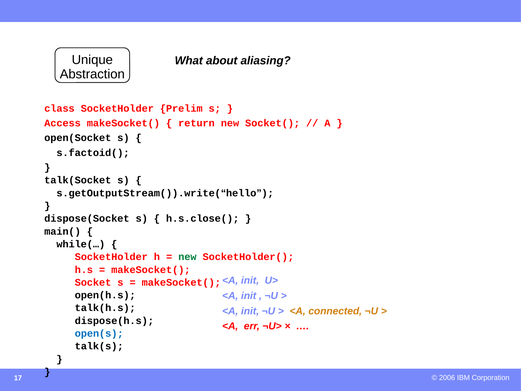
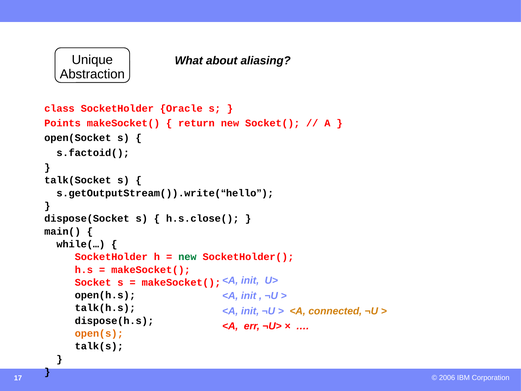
Prelim: Prelim -> Oracle
Access: Access -> Points
open(s colour: blue -> orange
